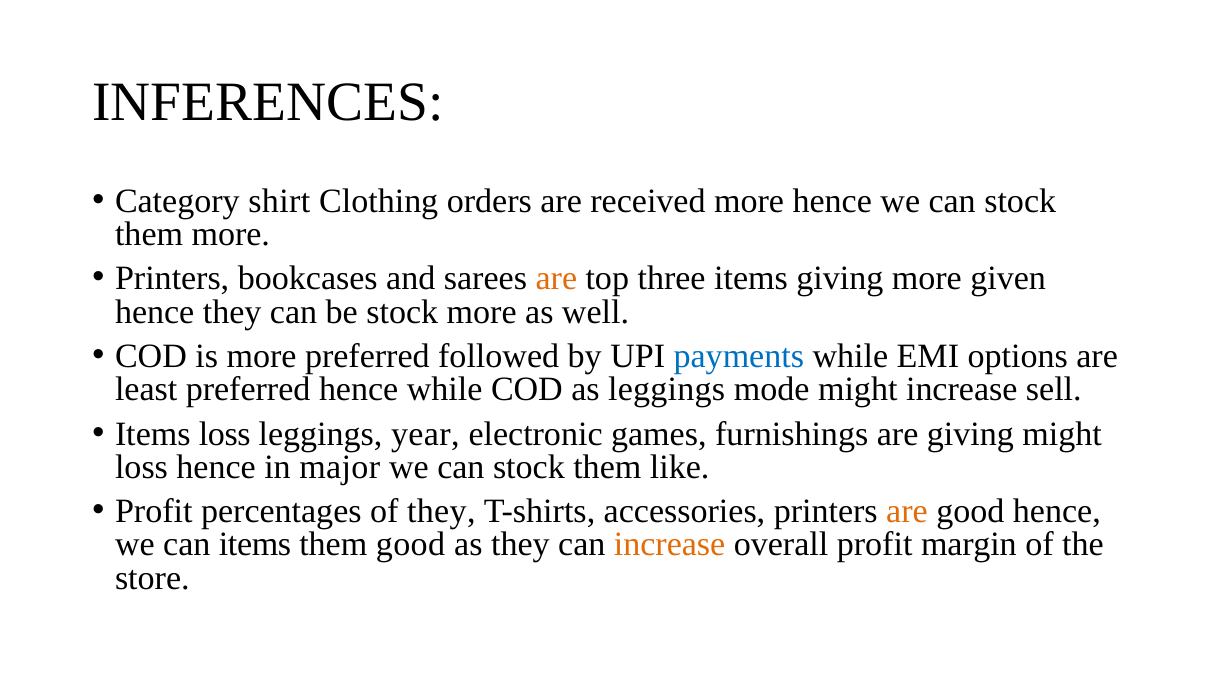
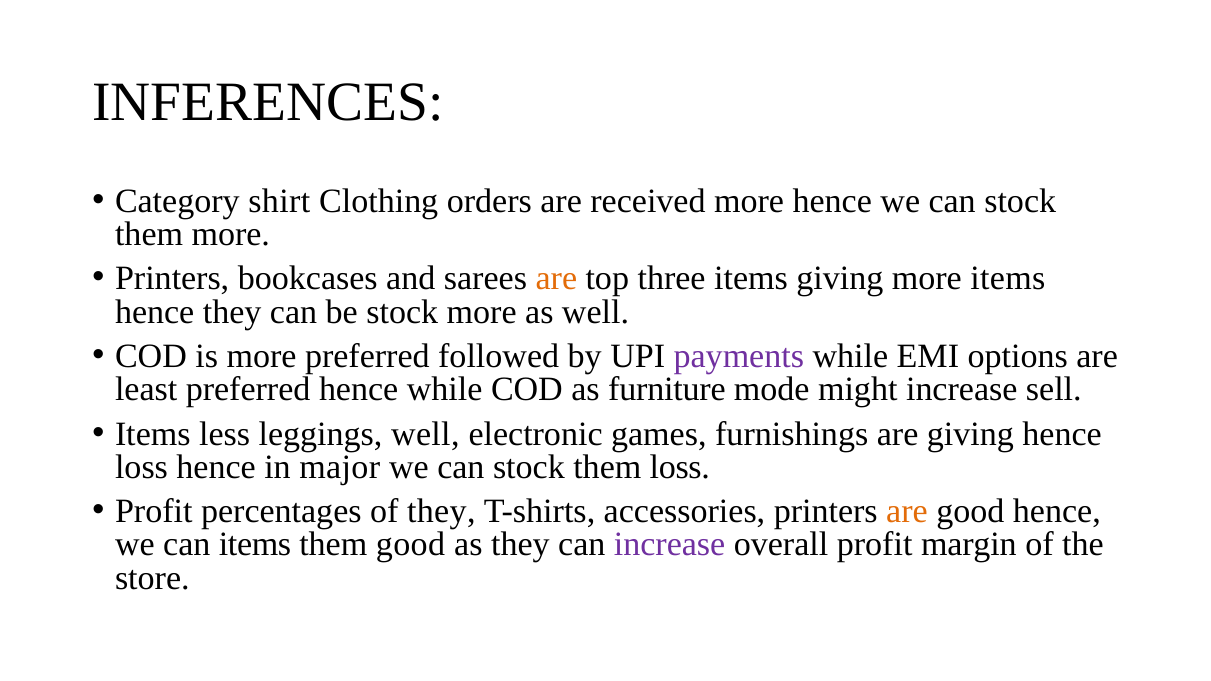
more given: given -> items
payments colour: blue -> purple
as leggings: leggings -> furniture
Items loss: loss -> less
leggings year: year -> well
giving might: might -> hence
them like: like -> loss
increase at (670, 545) colour: orange -> purple
